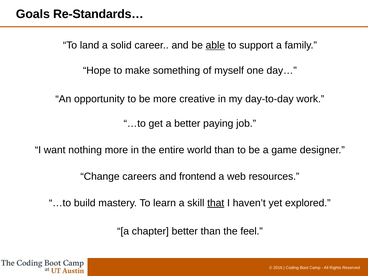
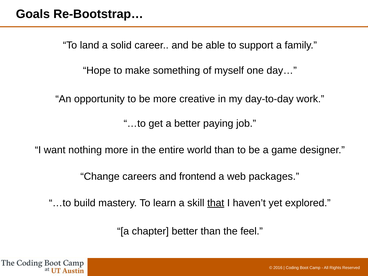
Re-Standards…: Re-Standards… -> Re-Bootstrap…
able underline: present -> none
resources: resources -> packages
